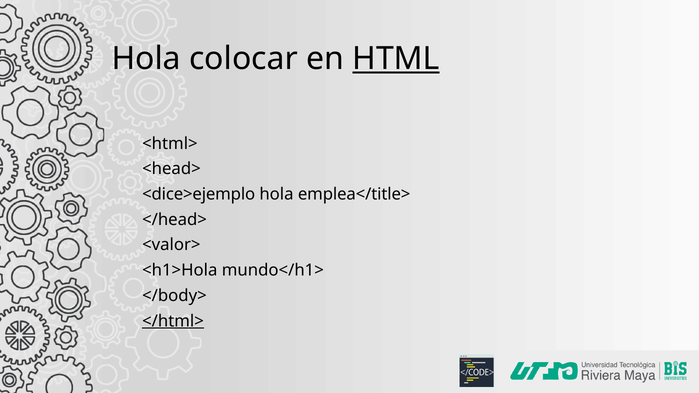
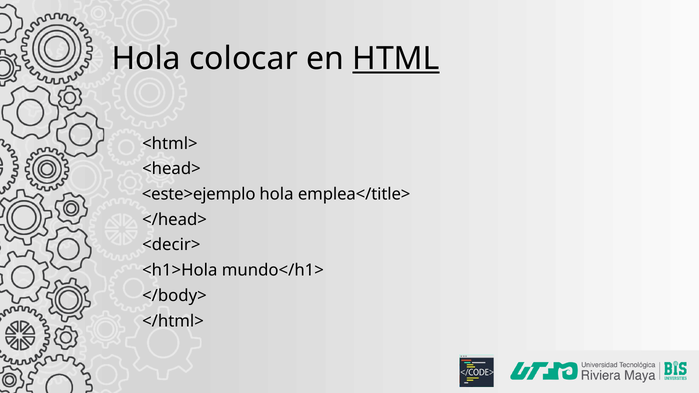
<dice>ejemplo: <dice>ejemplo -> <este>ejemplo
<valor>: <valor> -> <decir>
</html> underline: present -> none
